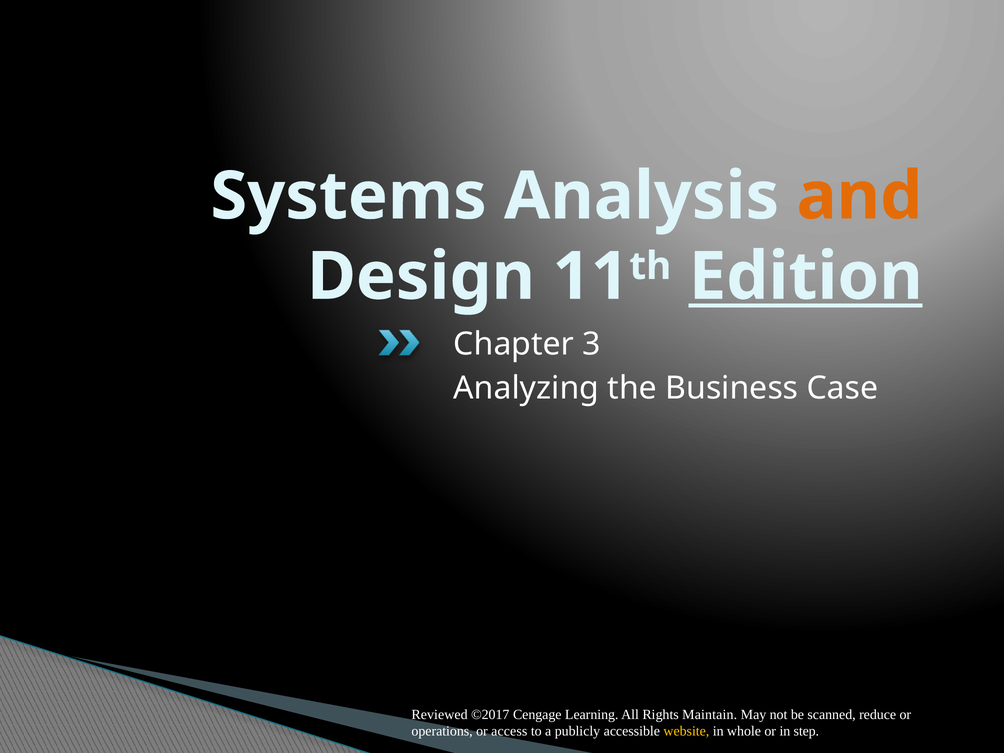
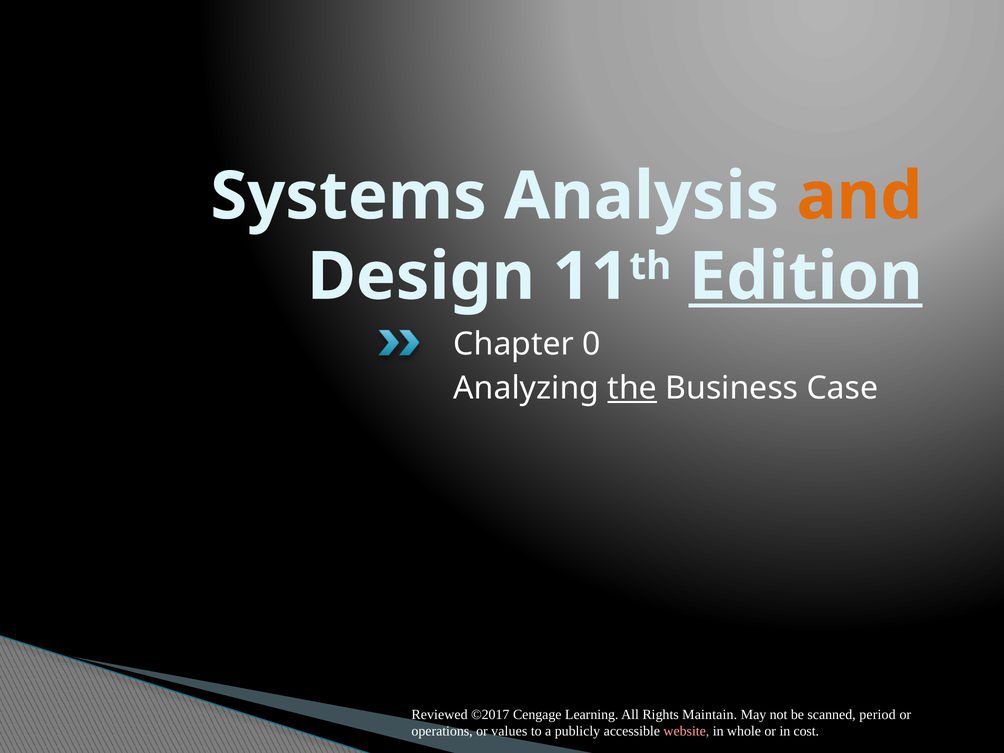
3: 3 -> 0
the underline: none -> present
reduce: reduce -> period
access: access -> values
website colour: yellow -> pink
step: step -> cost
